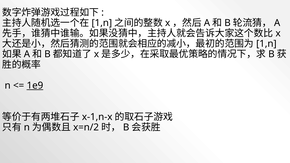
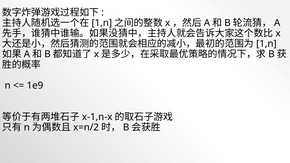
1e9 underline: present -> none
